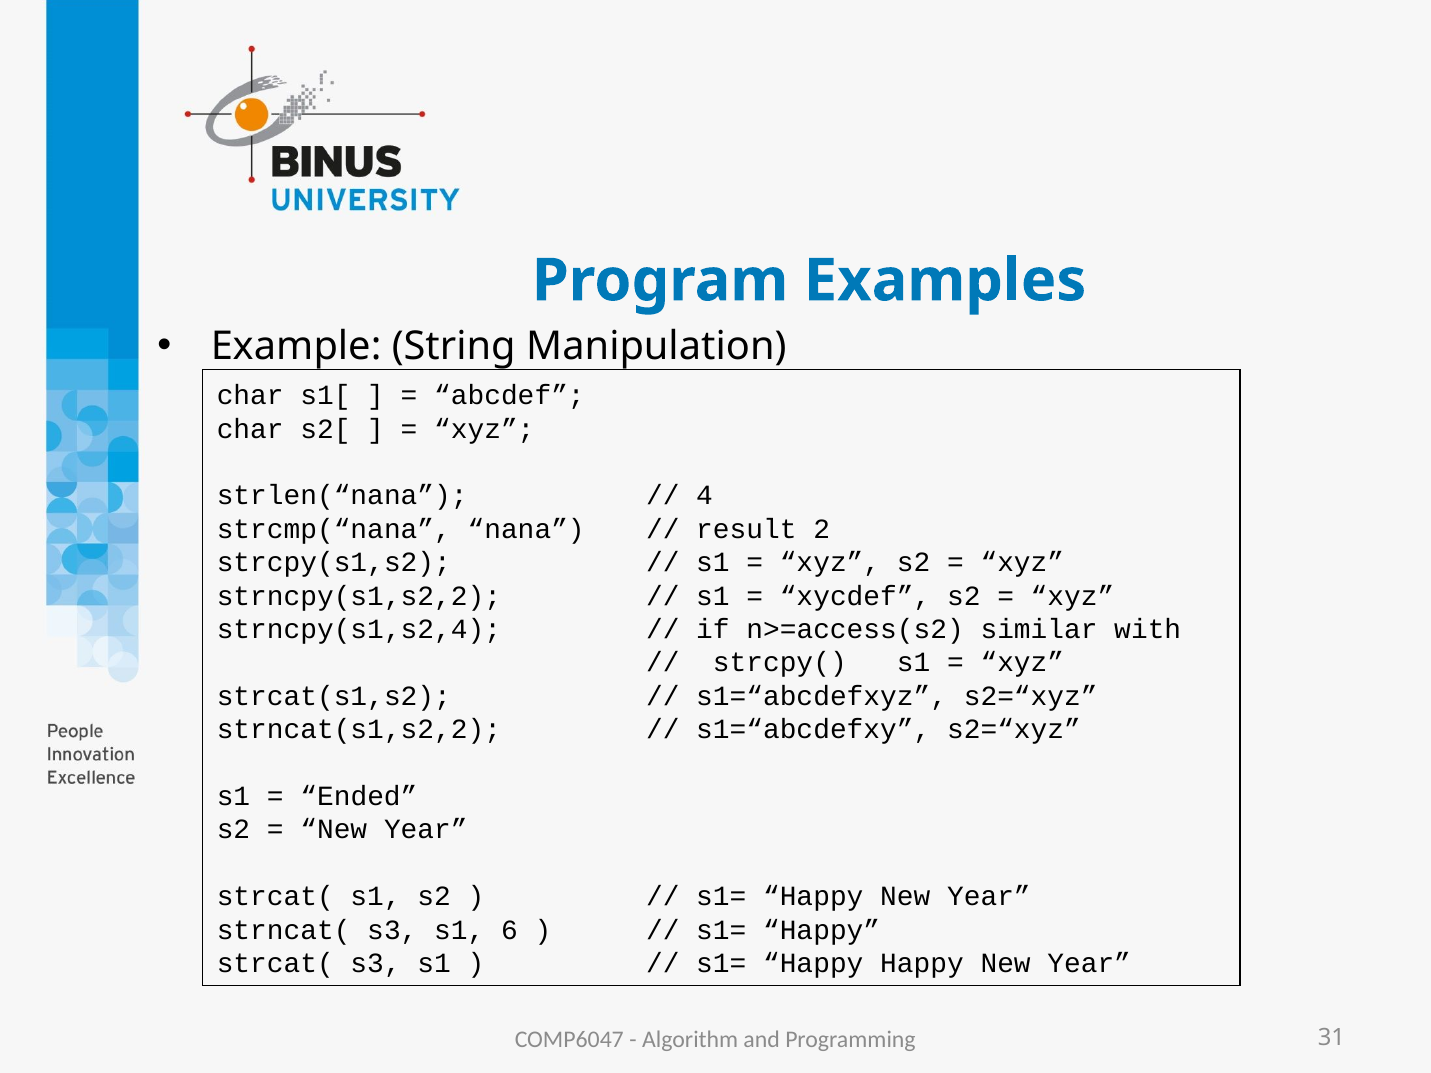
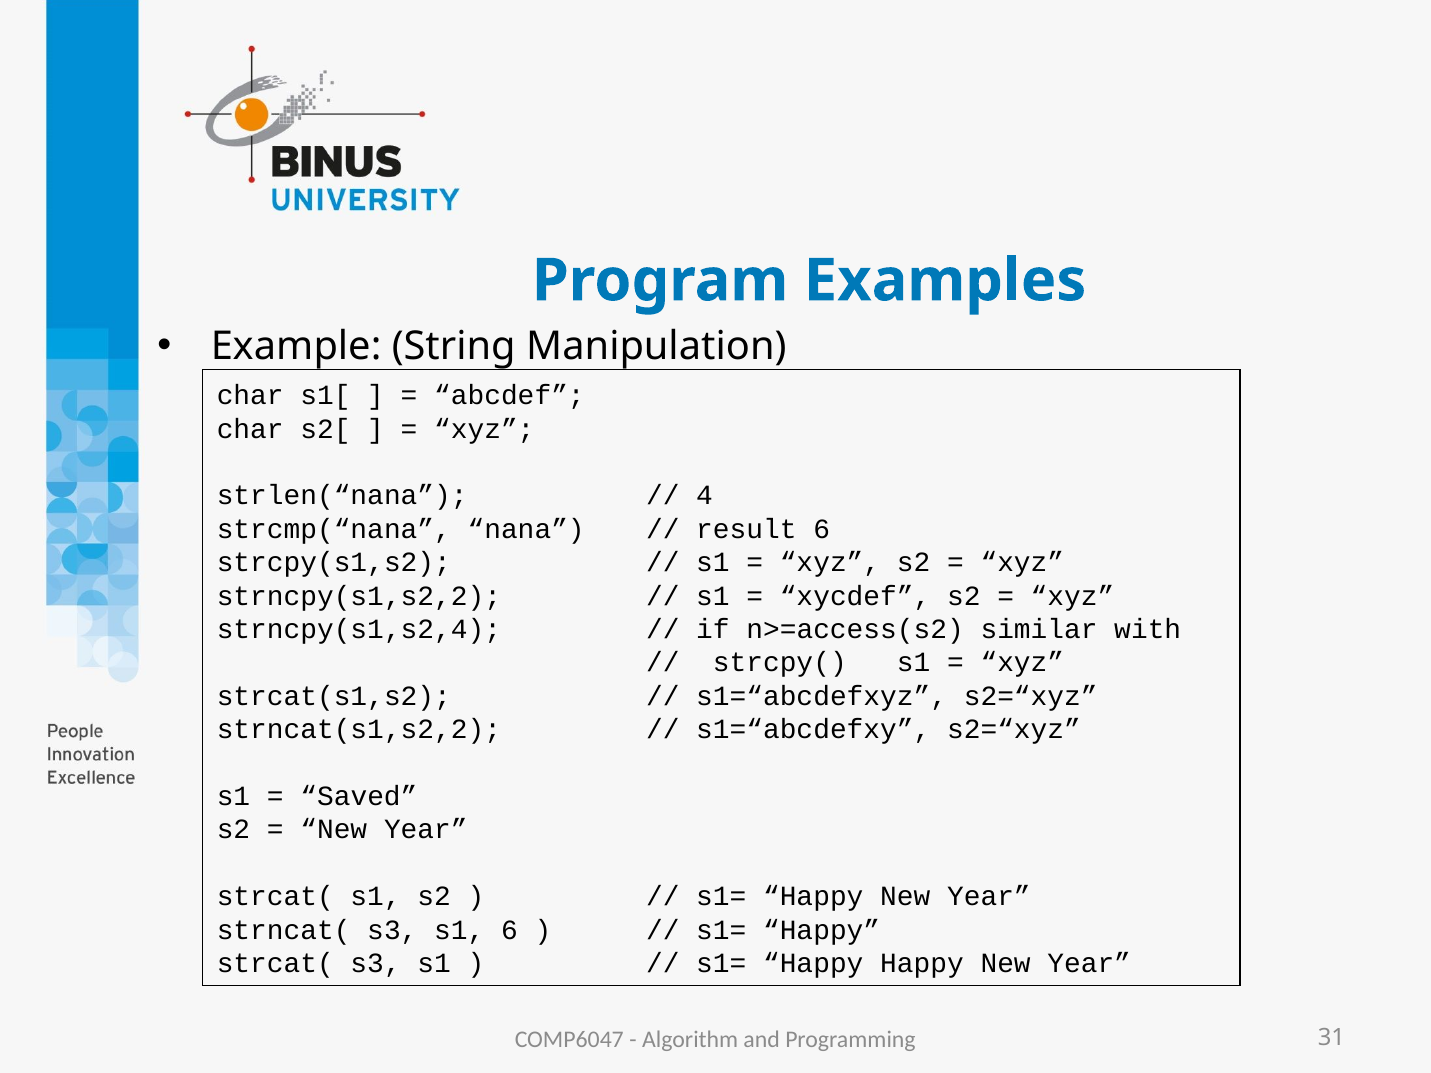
result 2: 2 -> 6
Ended: Ended -> Saved
